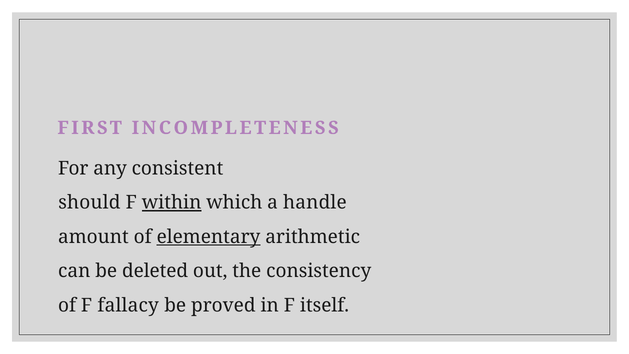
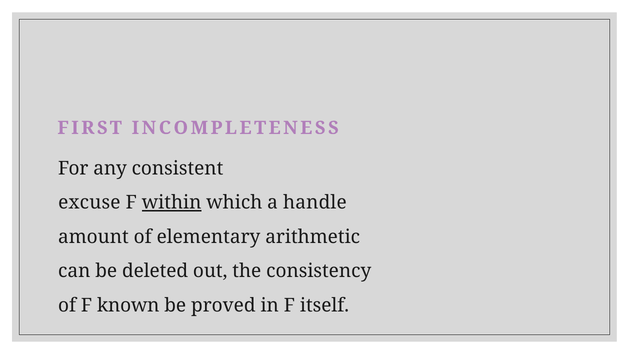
should: should -> excuse
elementary underline: present -> none
fallacy: fallacy -> known
